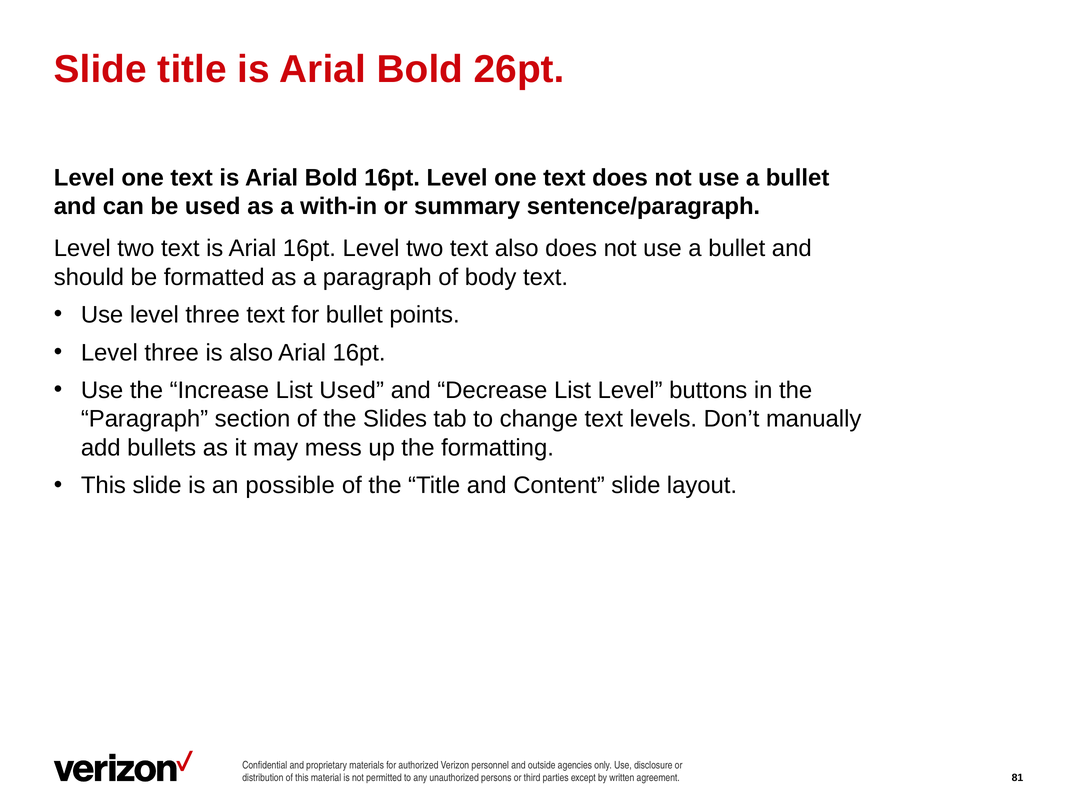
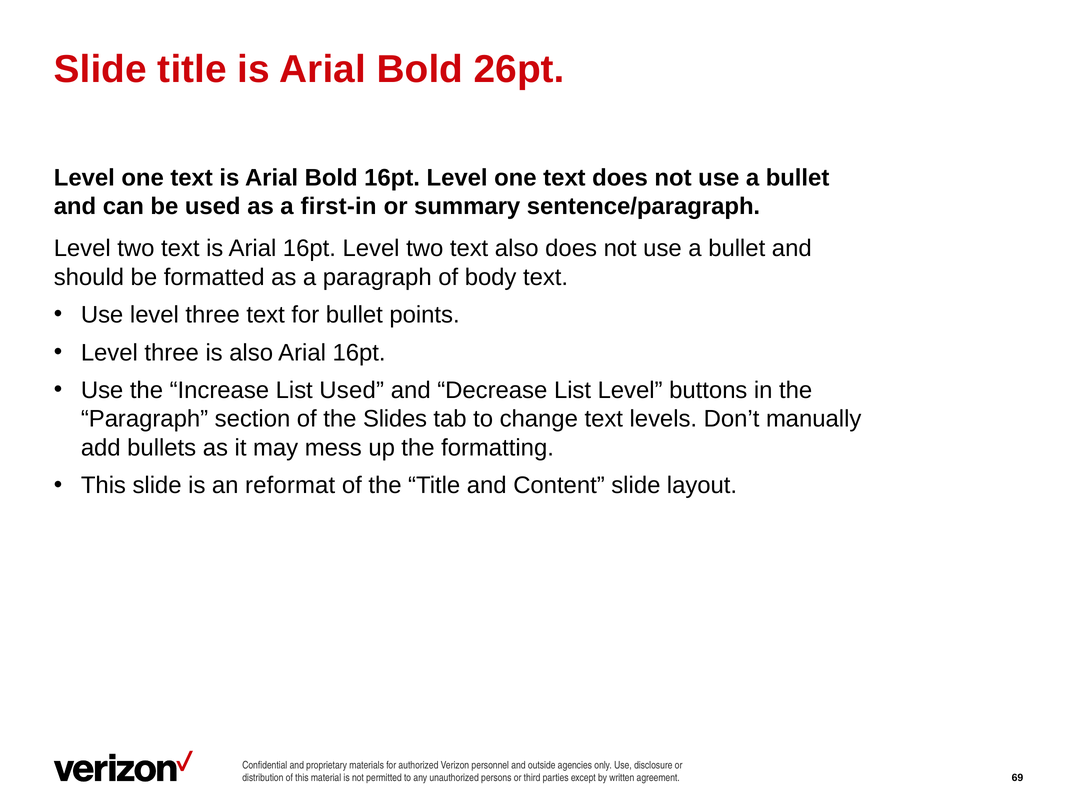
with-in: with-in -> first-in
possible: possible -> reformat
81: 81 -> 69
